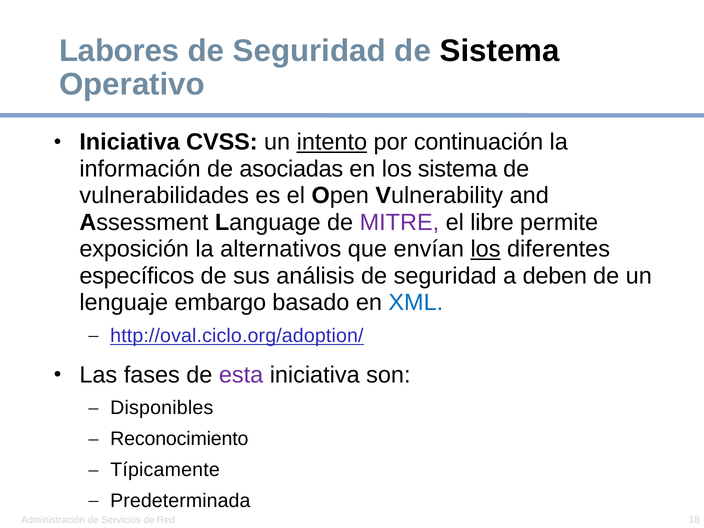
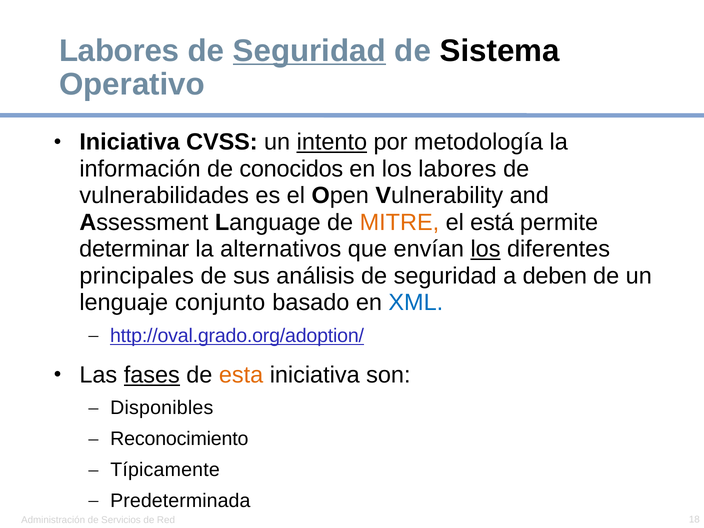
Seguridad at (309, 51) underline: none -> present
continuación: continuación -> metodología
asociadas: asociadas -> conocidos
los sistema: sistema -> labores
MITRE colour: purple -> orange
libre: libre -> está
exposición: exposición -> determinar
específicos: específicos -> principales
embargo: embargo -> conjunto
http://oval.ciclo.org/adoption/: http://oval.ciclo.org/adoption/ -> http://oval.grado.org/adoption/
fases underline: none -> present
esta colour: purple -> orange
